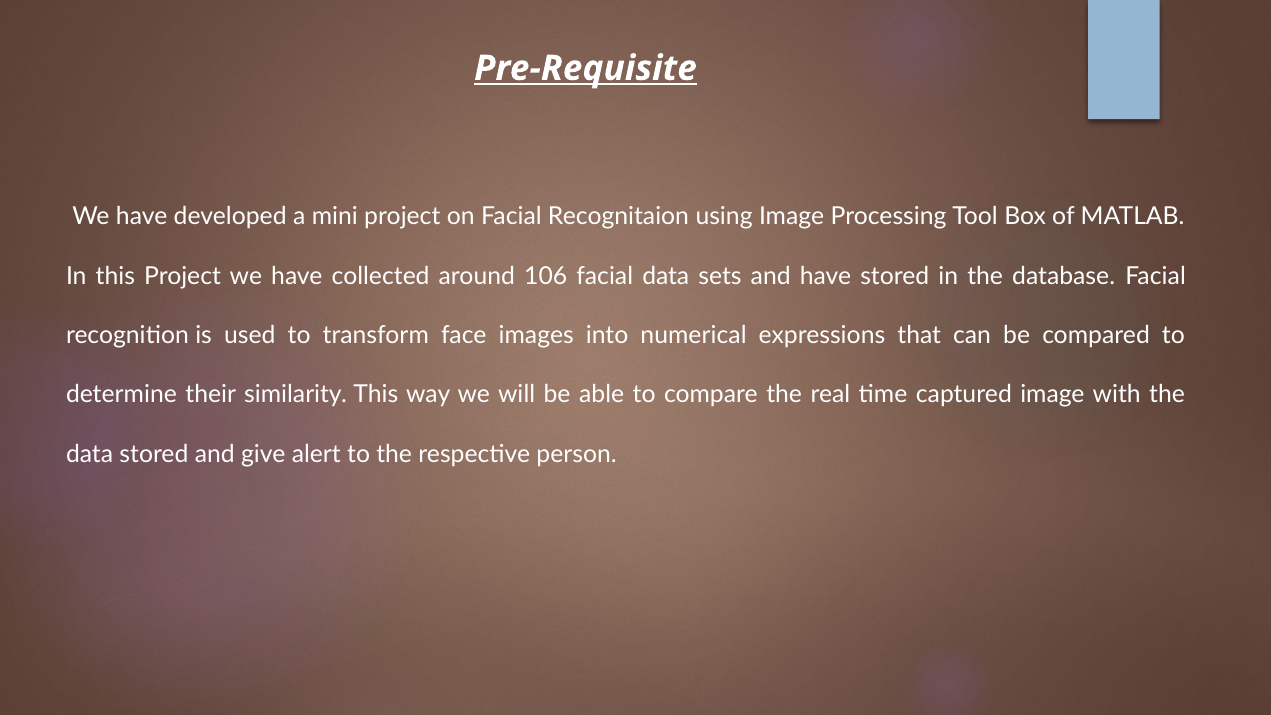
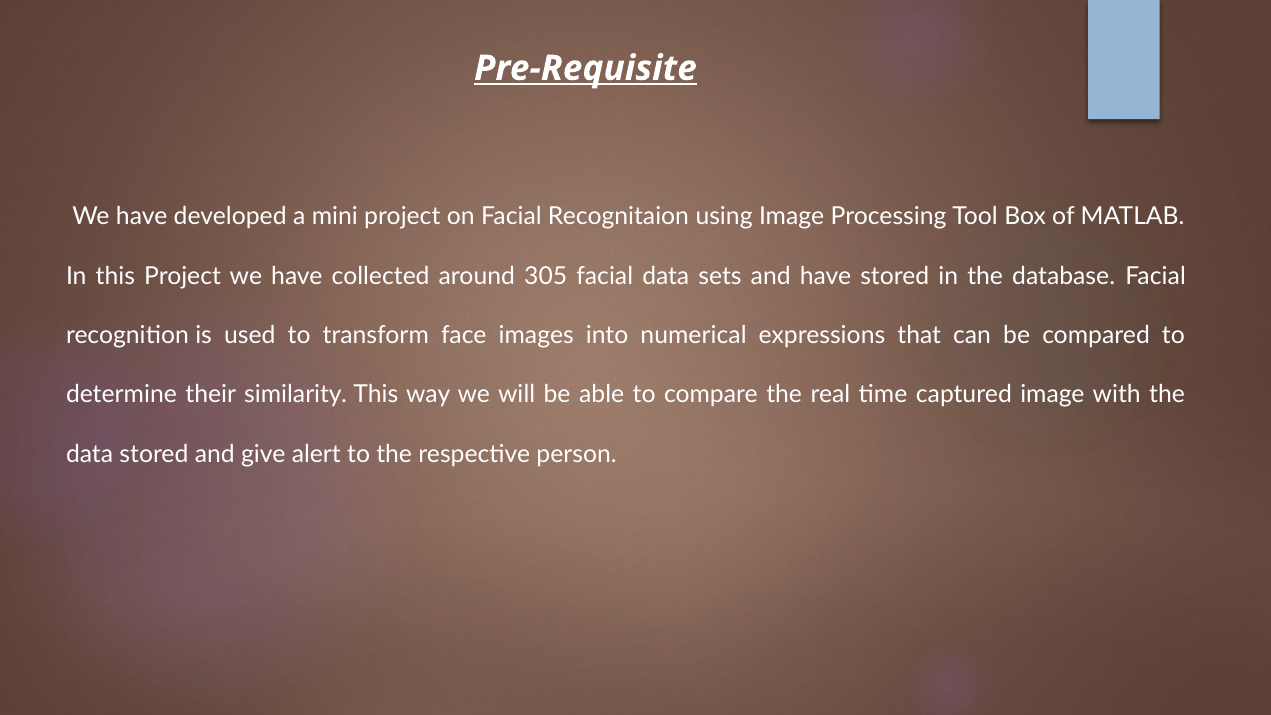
106: 106 -> 305
